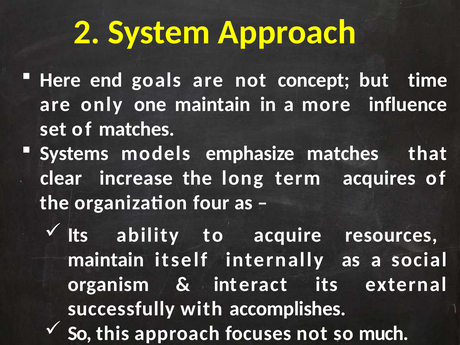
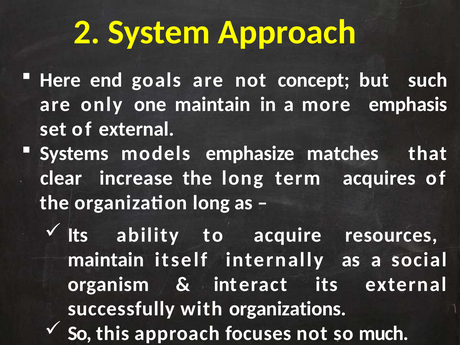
time: time -> such
influence: influence -> emphasis
of matches: matches -> external
organization four: four -> long
accomplishes: accomplishes -> organizations
